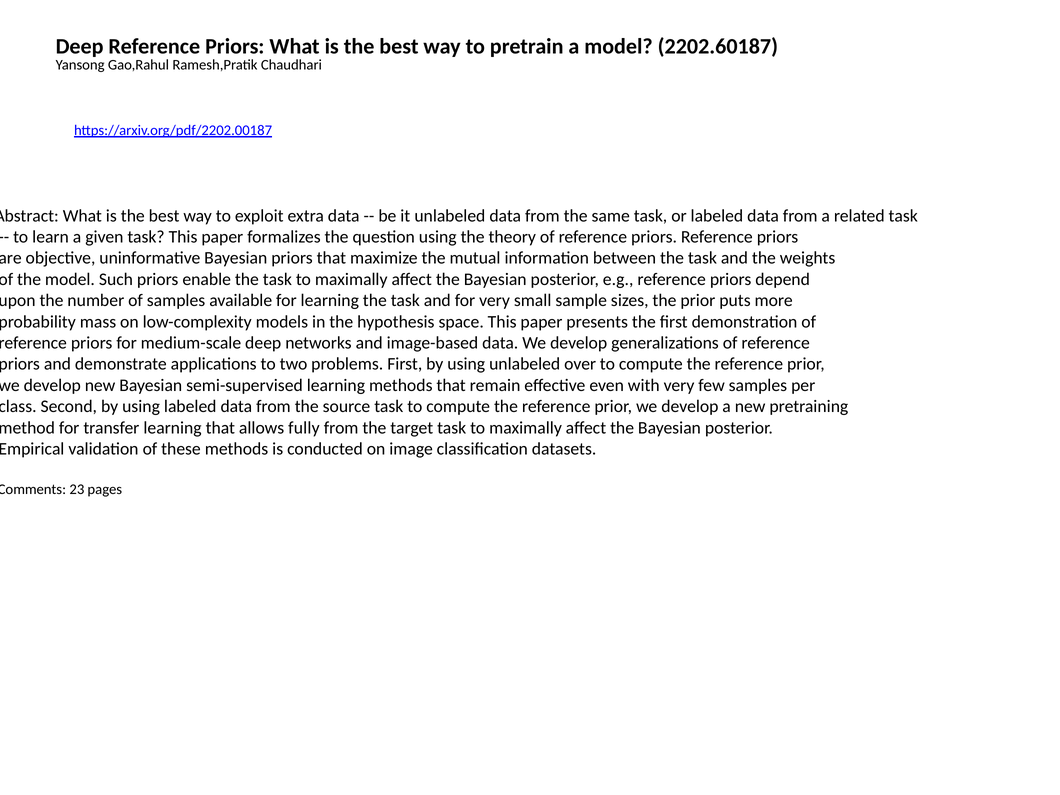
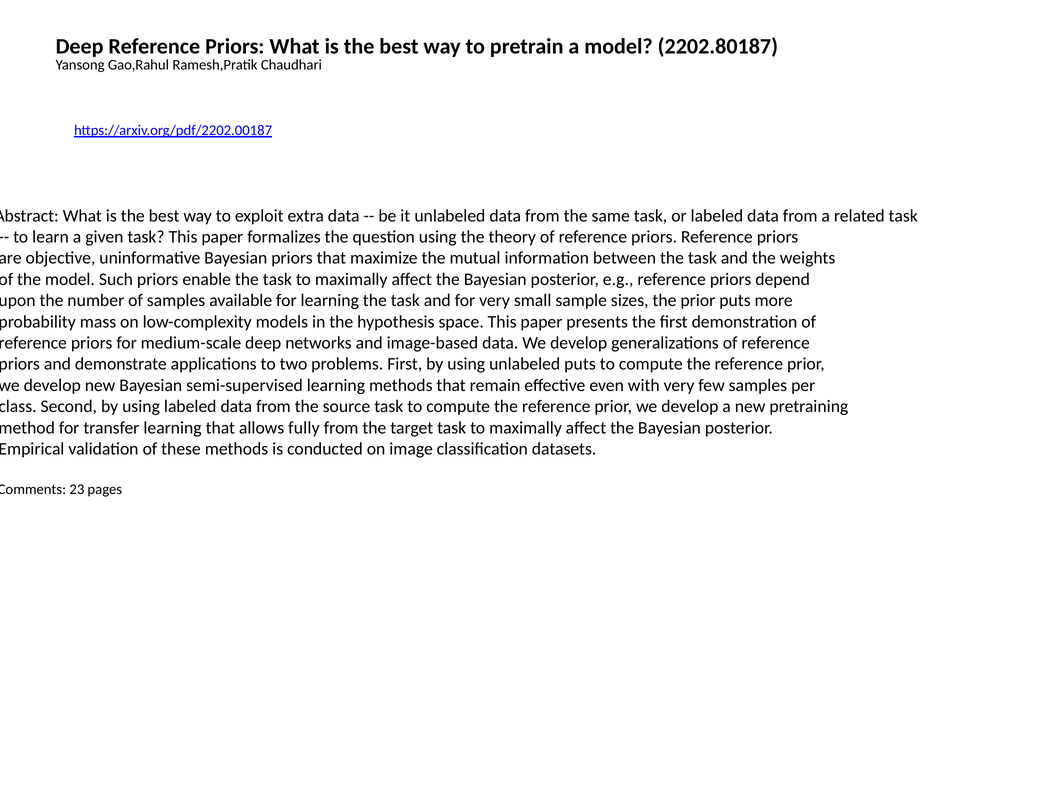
2202.60187: 2202.60187 -> 2202.80187
unlabeled over: over -> puts
